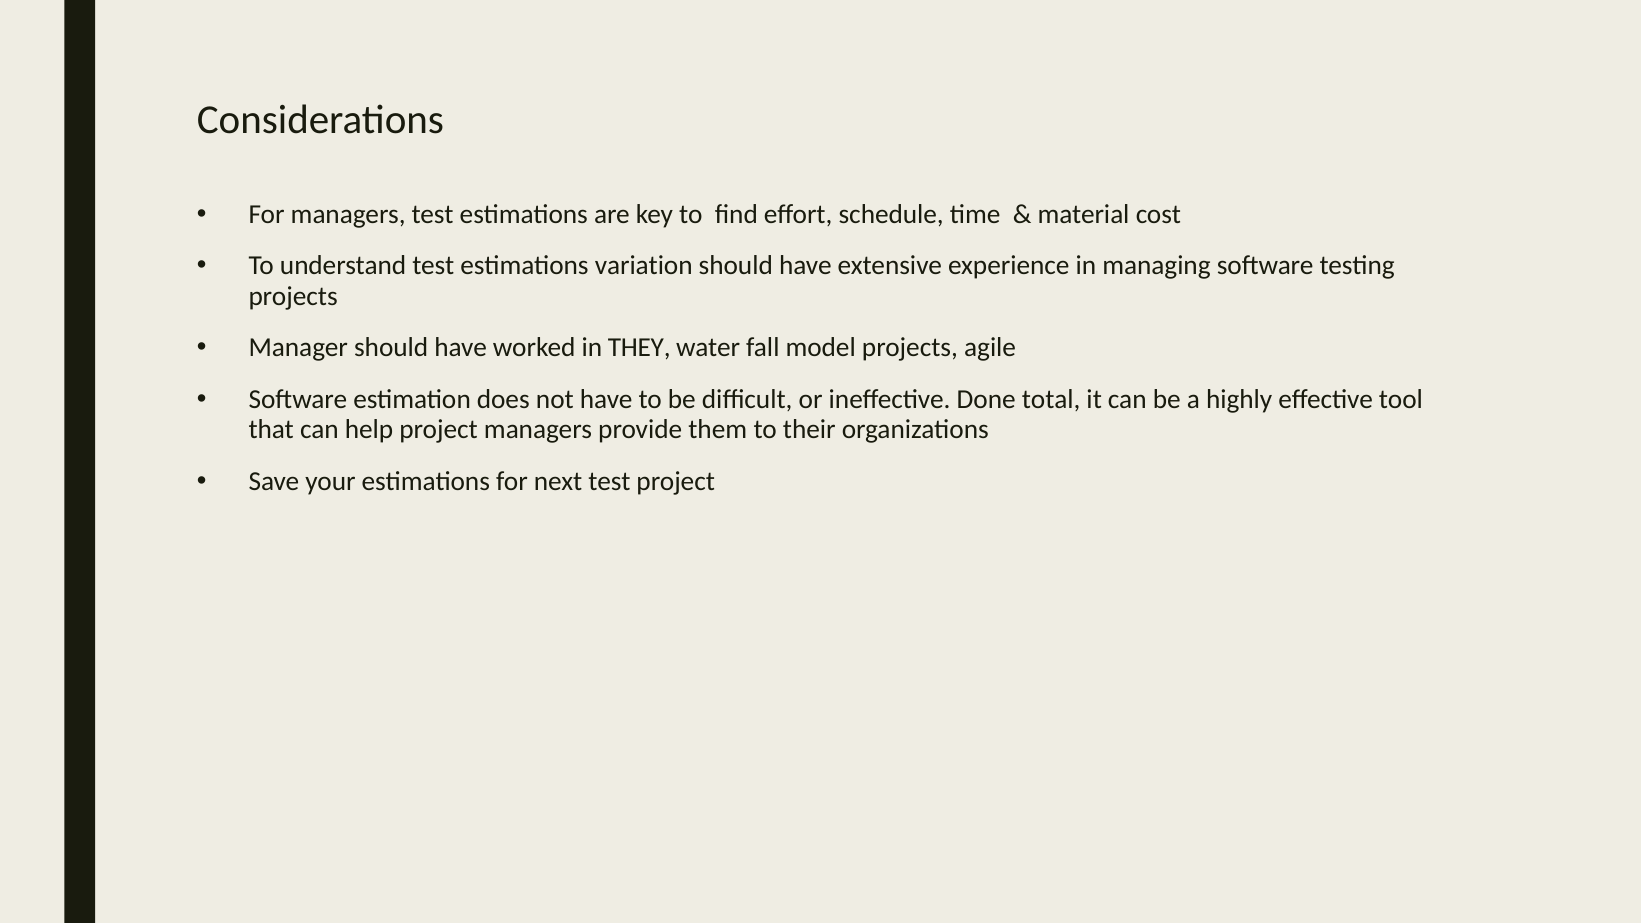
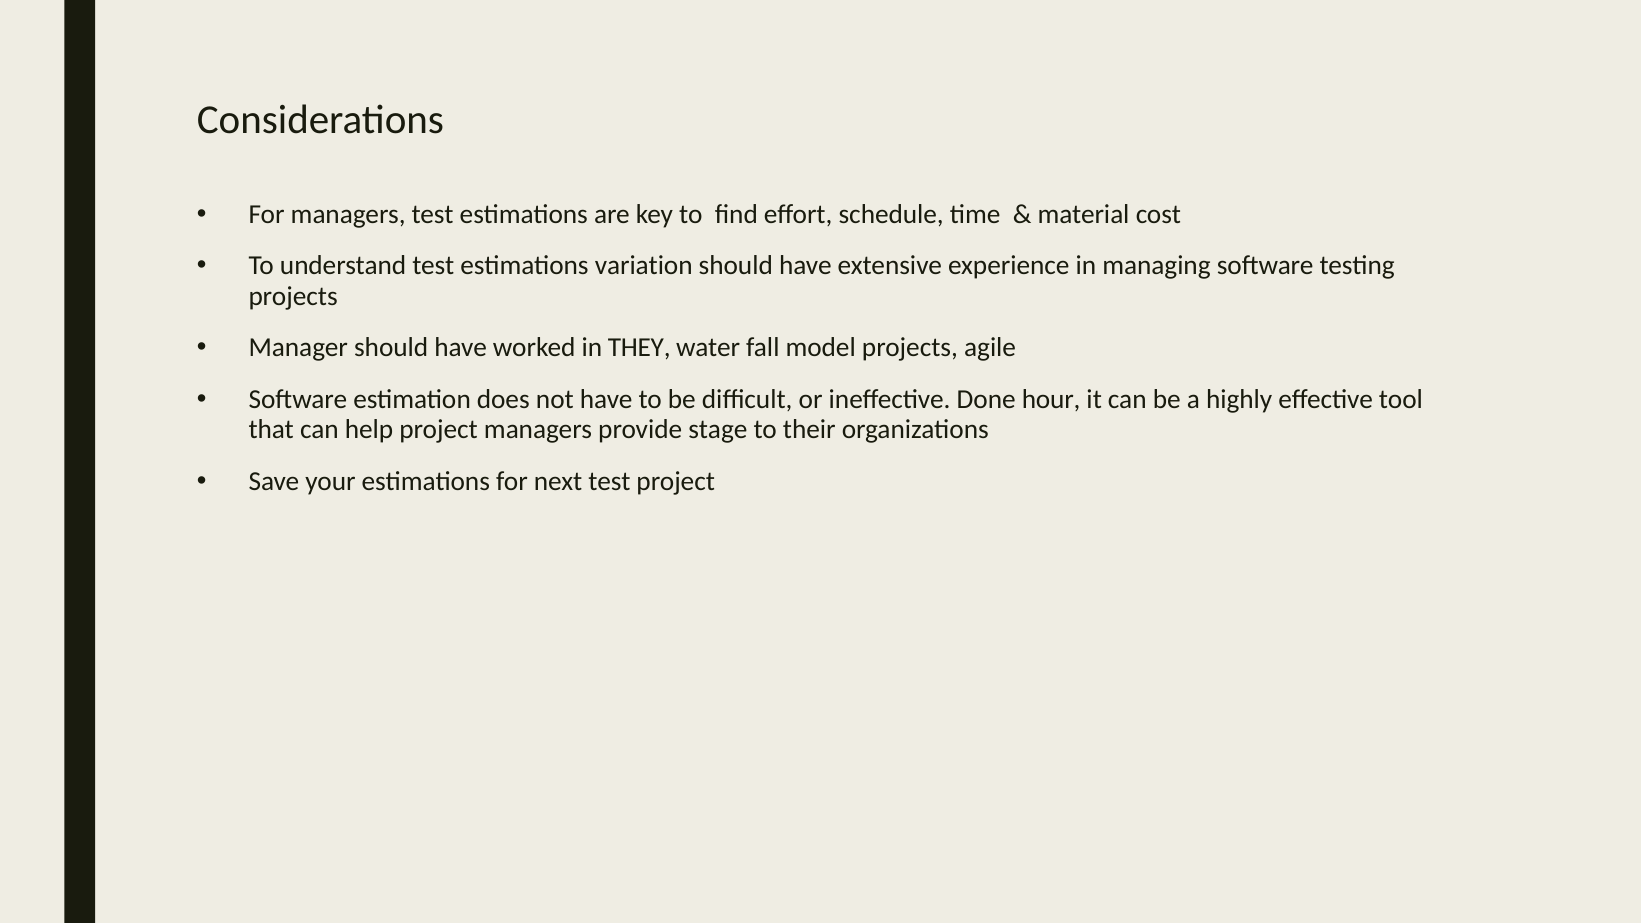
total: total -> hour
them: them -> stage
